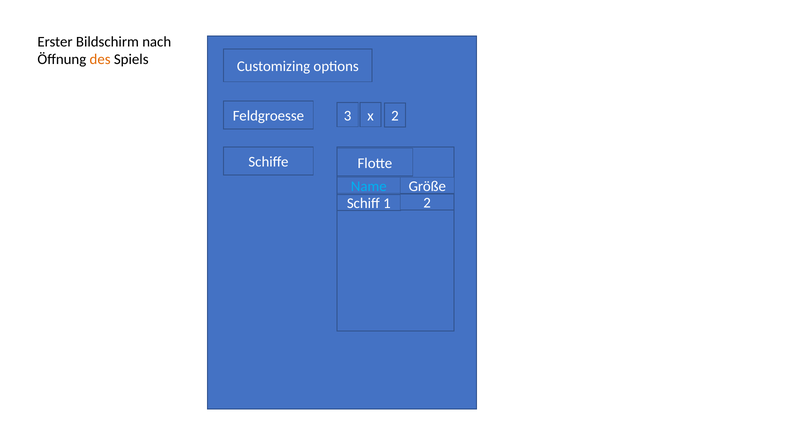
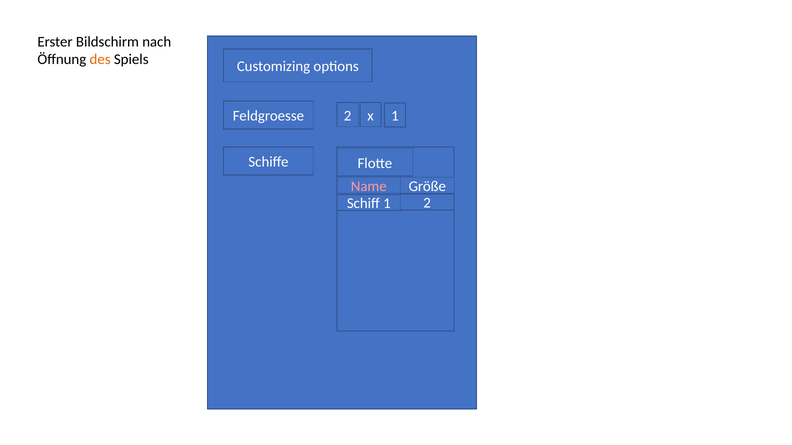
Feldgroesse 3: 3 -> 2
x 2: 2 -> 1
Name colour: light blue -> pink
